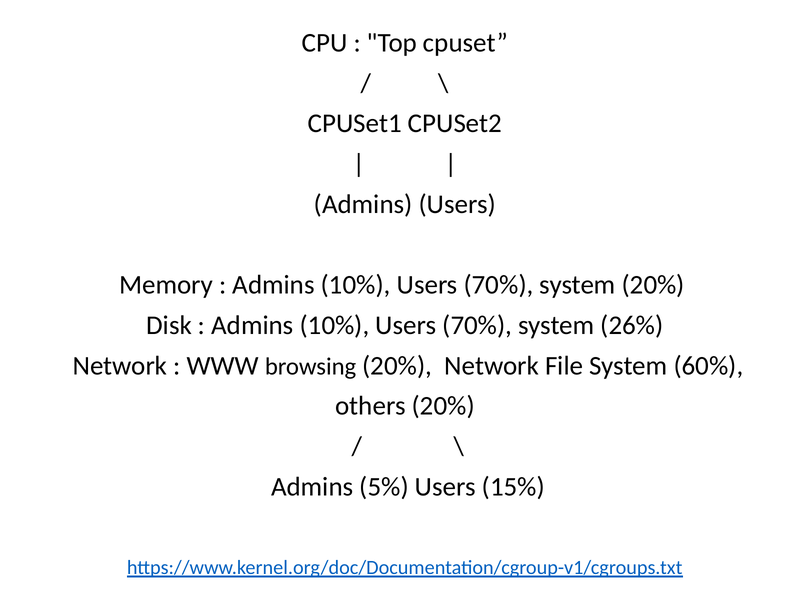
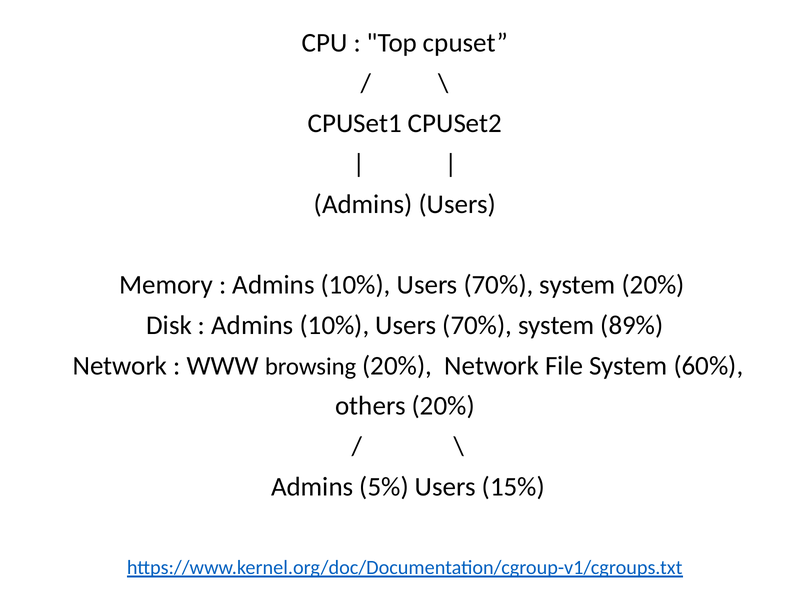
26%: 26% -> 89%
